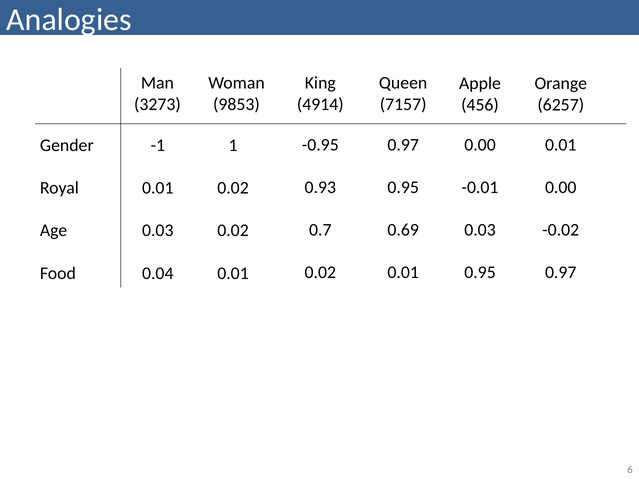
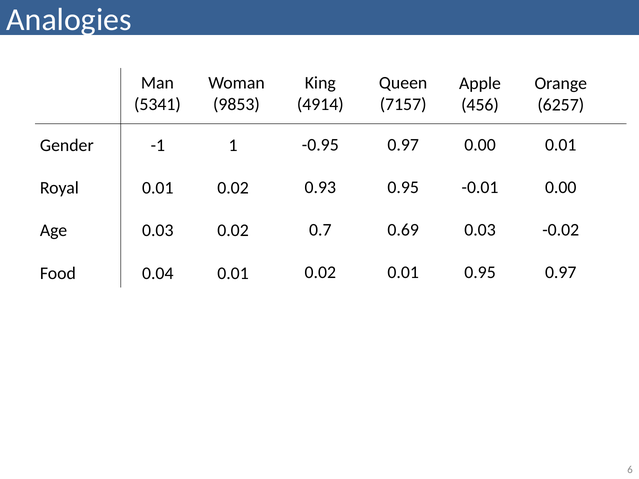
3273: 3273 -> 5341
